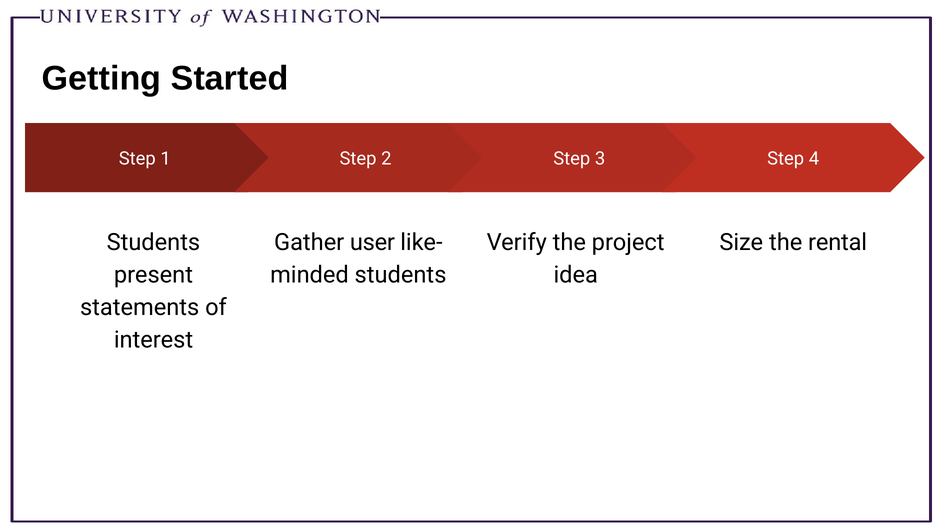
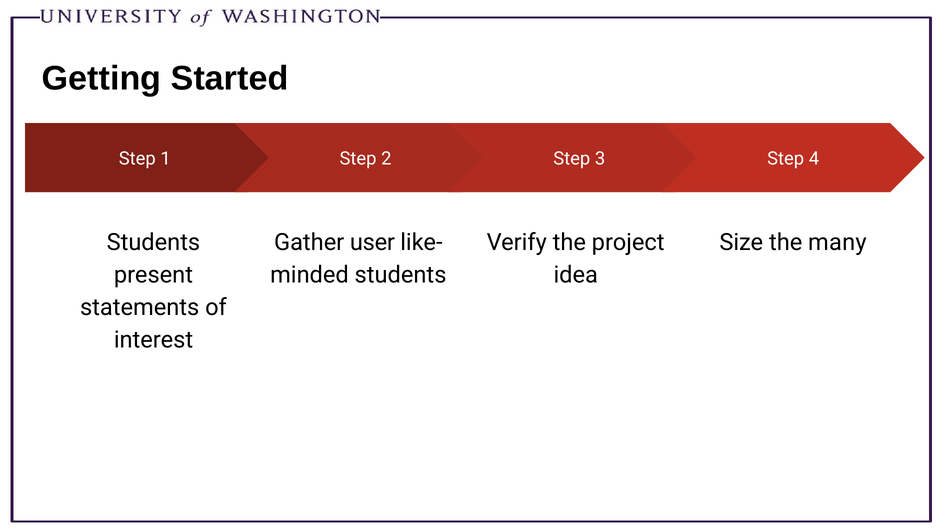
rental: rental -> many
